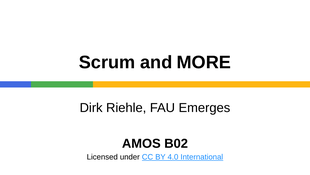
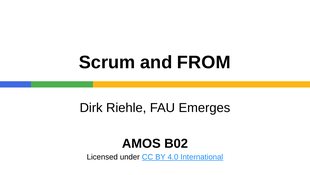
MORE: MORE -> FROM
